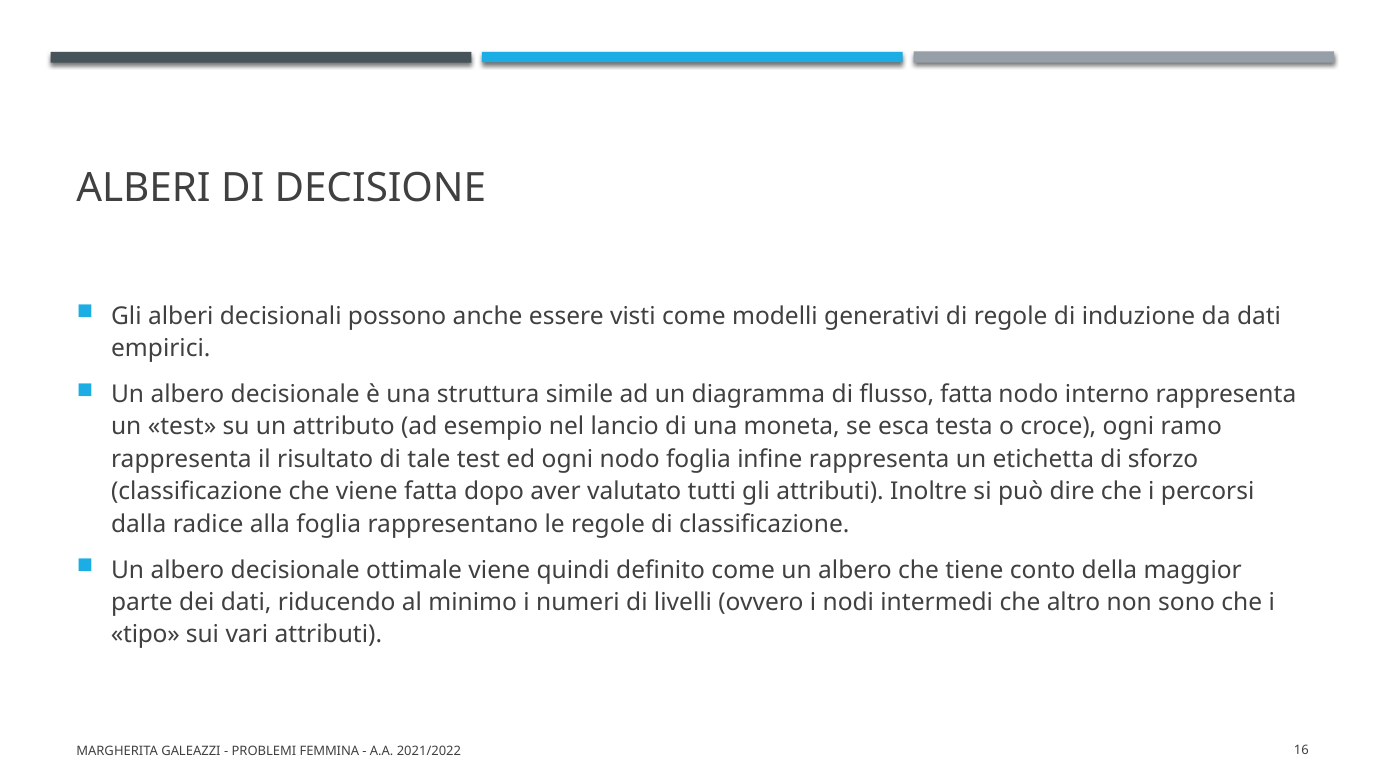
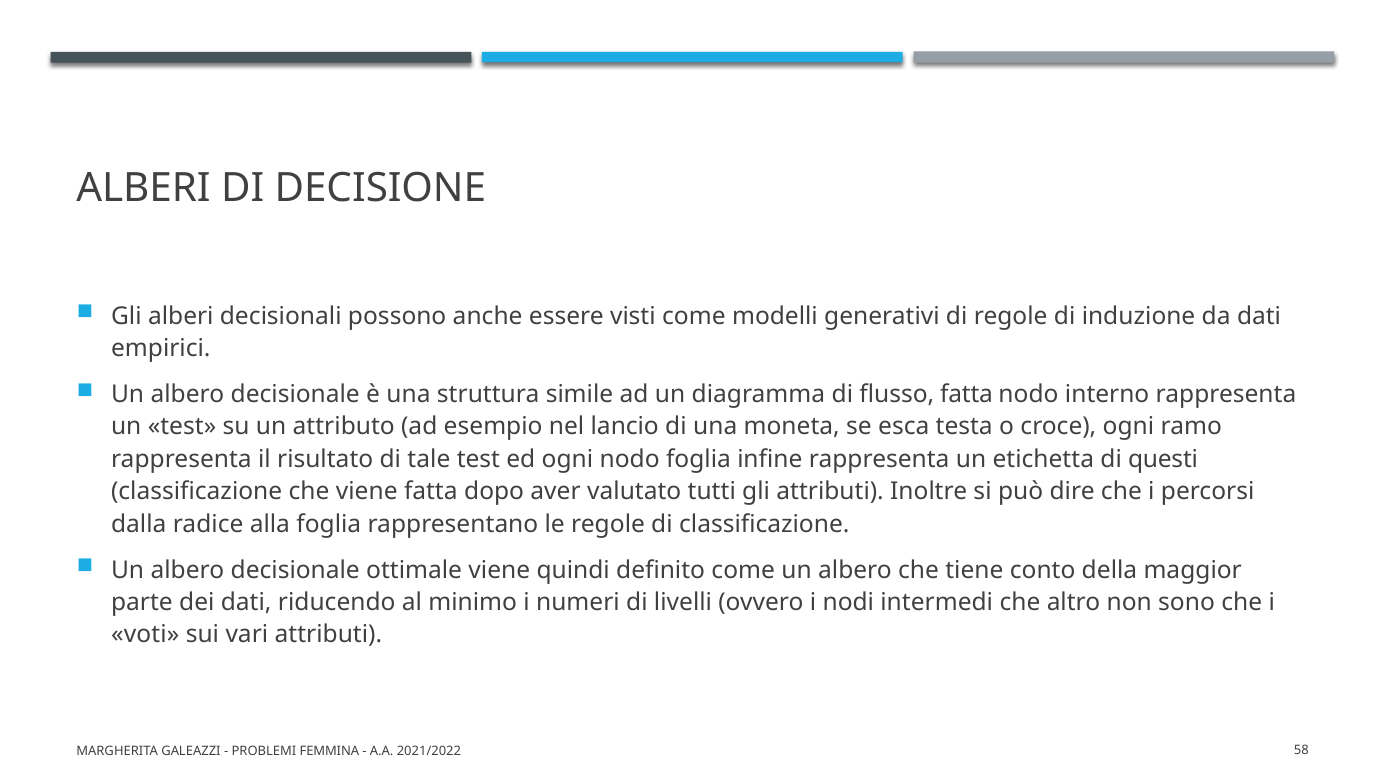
sforzo: sforzo -> questi
tipo: tipo -> voti
16: 16 -> 58
